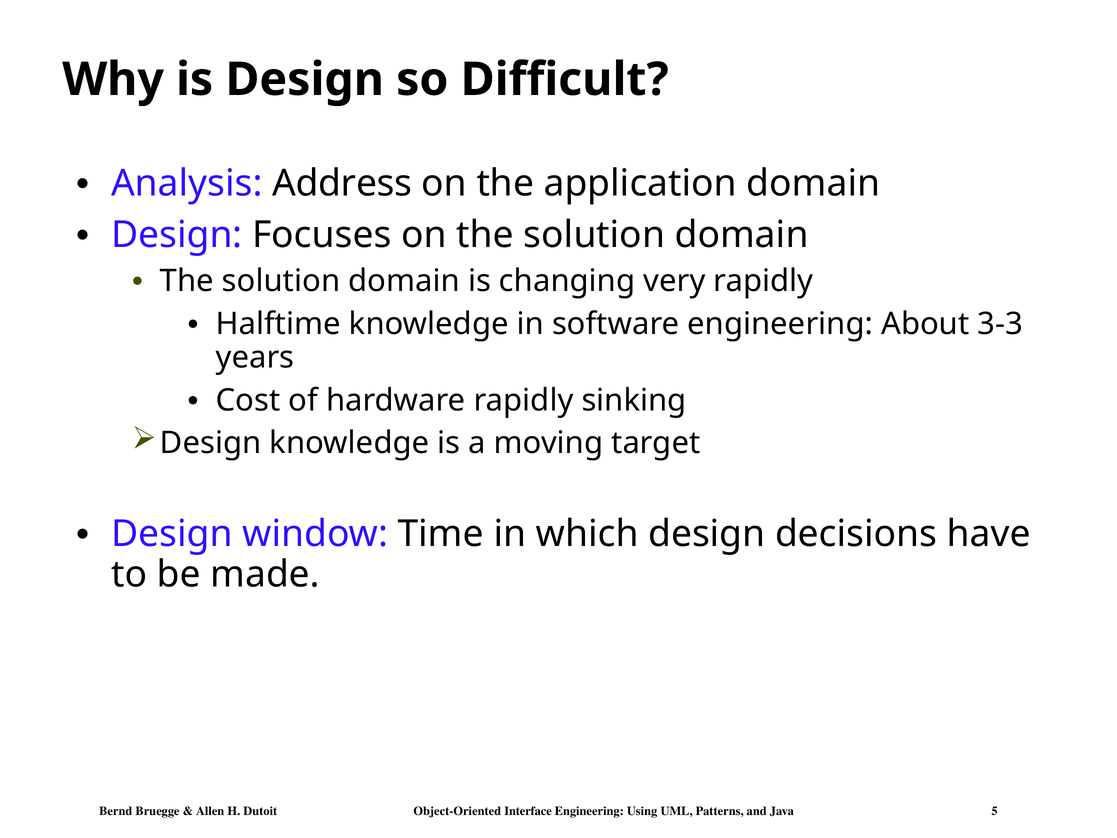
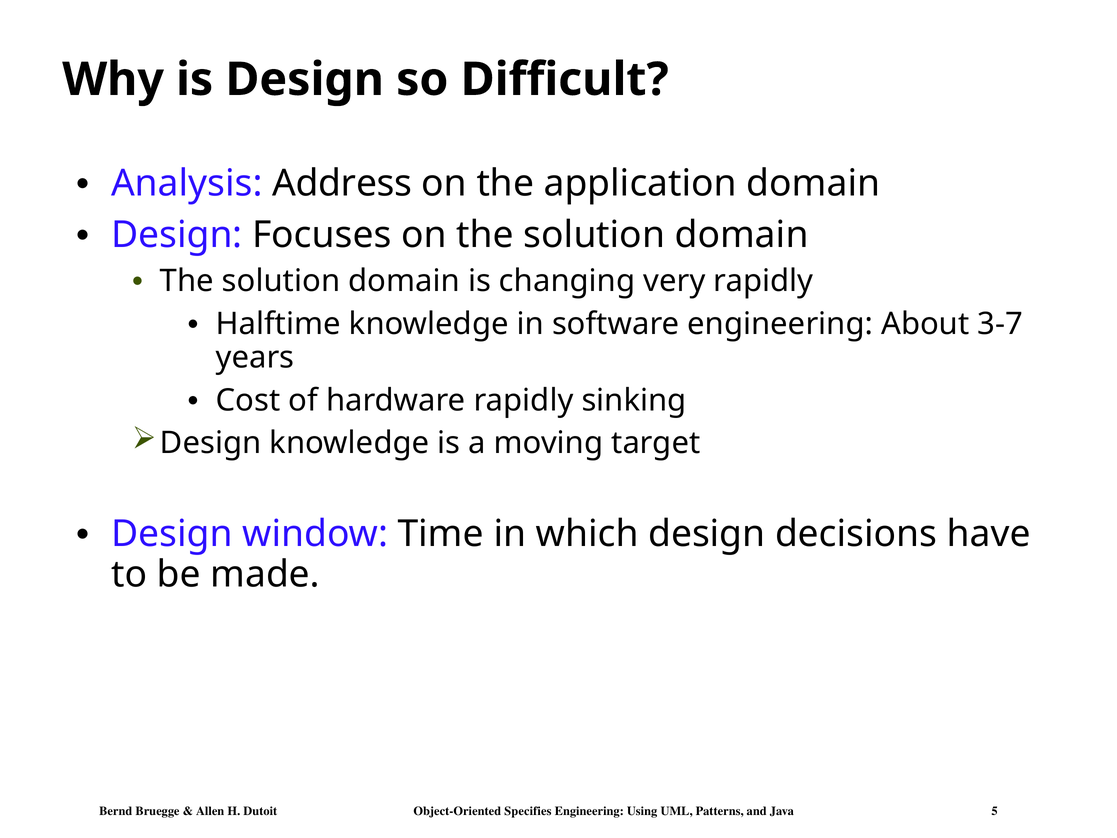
3-3: 3-3 -> 3-7
Interface: Interface -> Specifies
